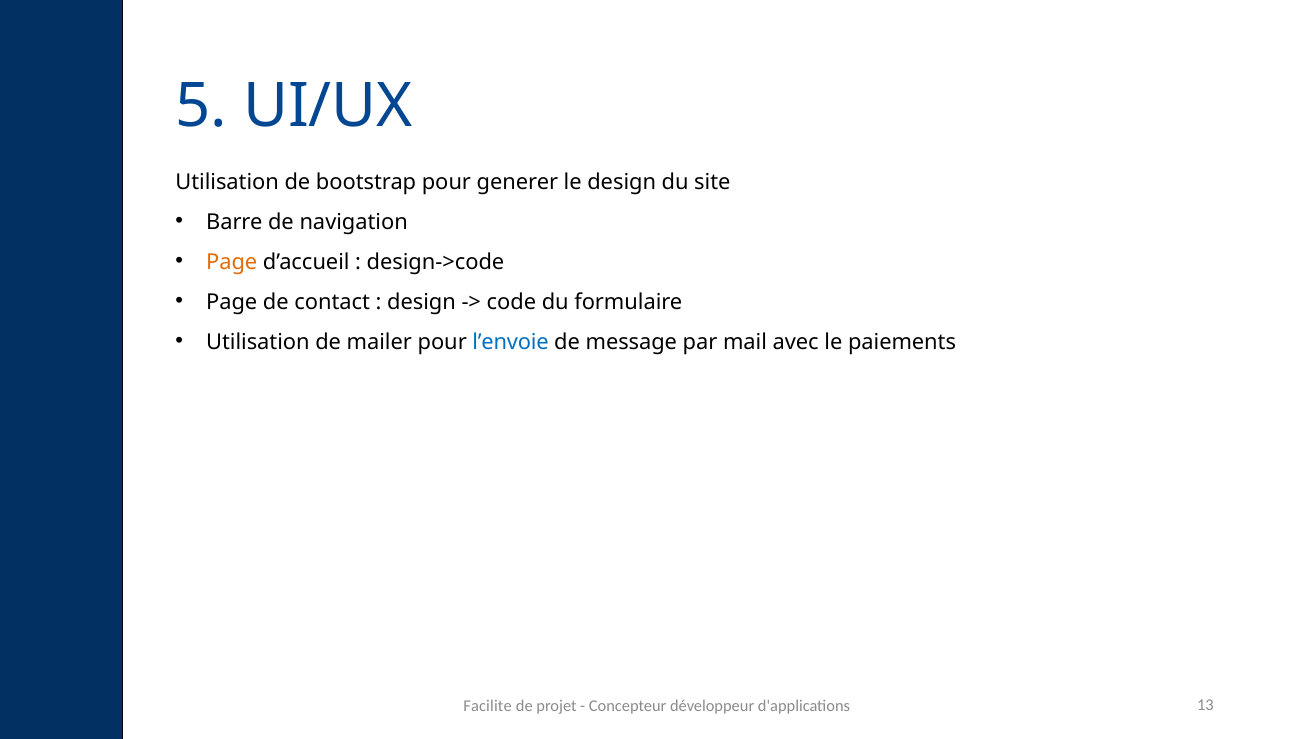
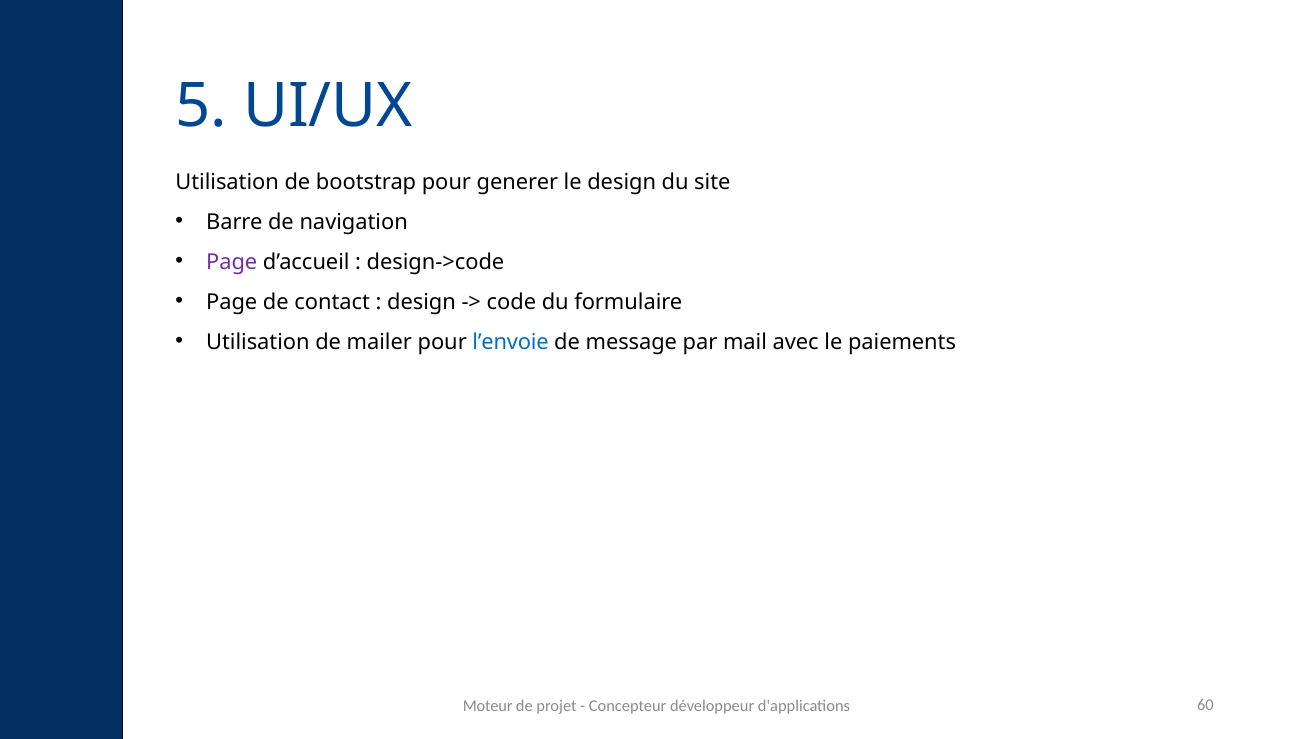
Page at (232, 262) colour: orange -> purple
Facilite: Facilite -> Moteur
13: 13 -> 60
